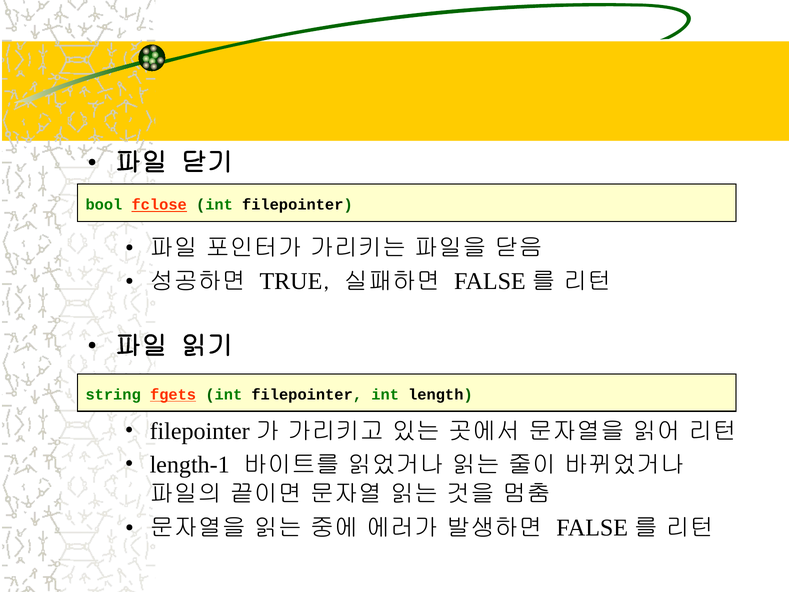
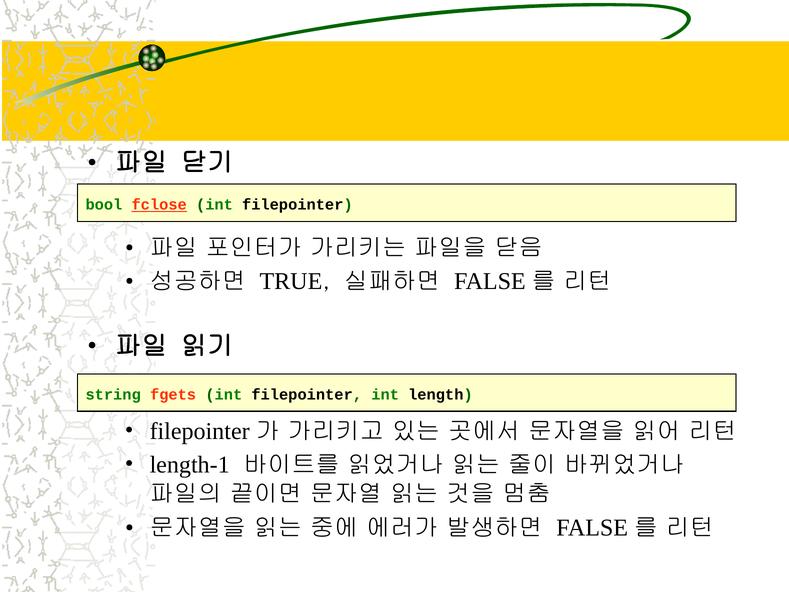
fgets underline: present -> none
